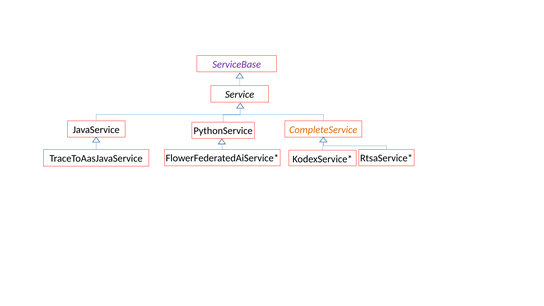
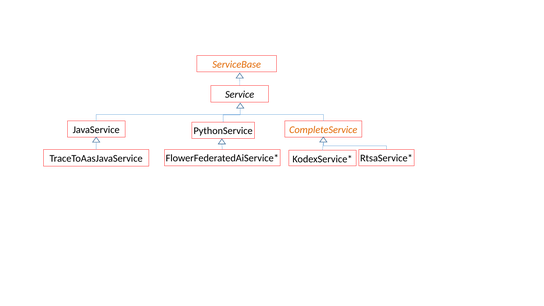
ServiceBase colour: purple -> orange
